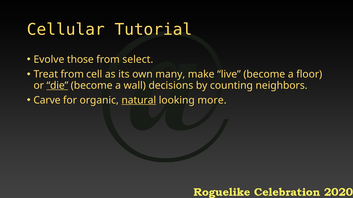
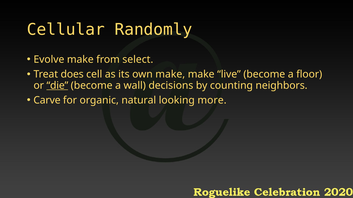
Tutorial: Tutorial -> Randomly
Evolve those: those -> make
Treat from: from -> does
own many: many -> make
natural underline: present -> none
